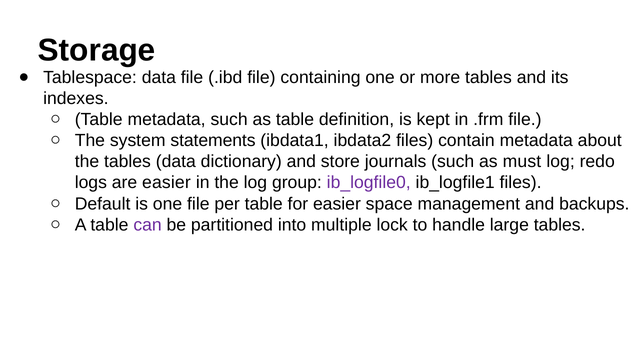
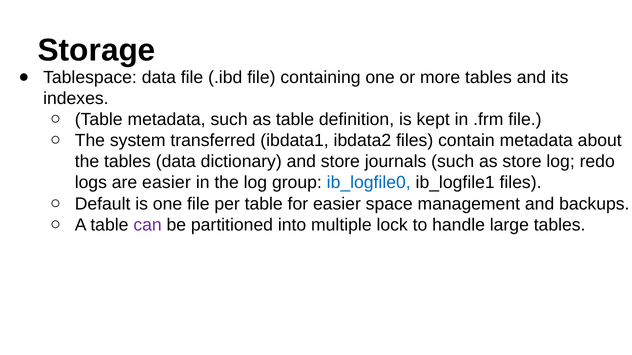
statements: statements -> transferred
as must: must -> store
ib_logfile0 colour: purple -> blue
